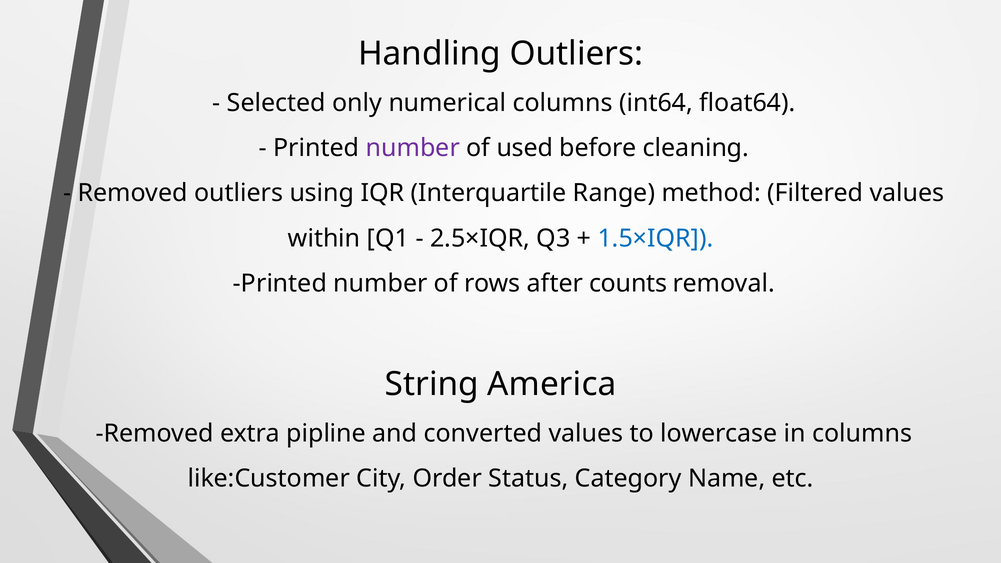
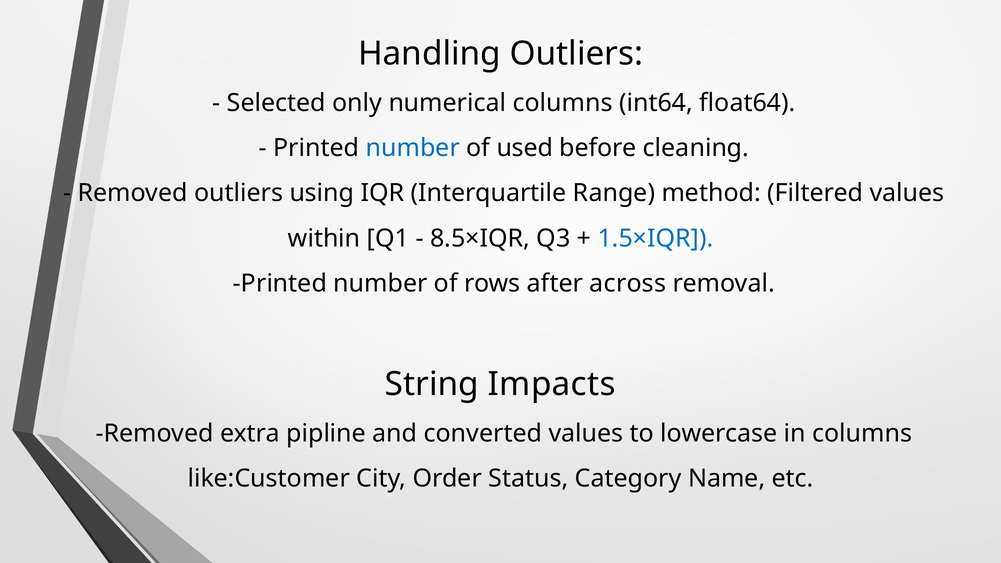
number at (413, 148) colour: purple -> blue
2.5×IQR: 2.5×IQR -> 8.5×IQR
counts: counts -> across
America: America -> Impacts
